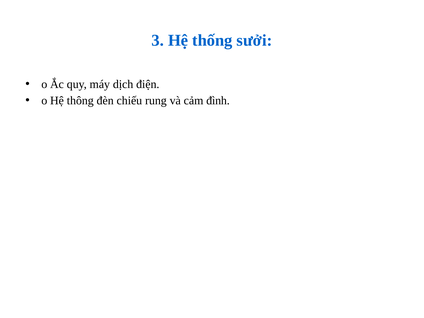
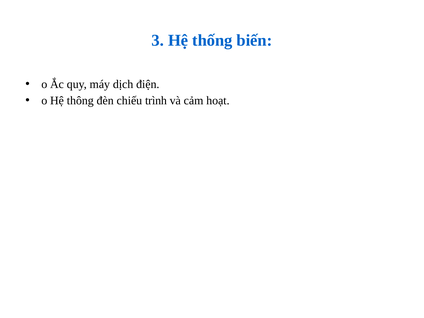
sưởi: sưởi -> biến
rung: rung -> trình
đình: đình -> hoạt
